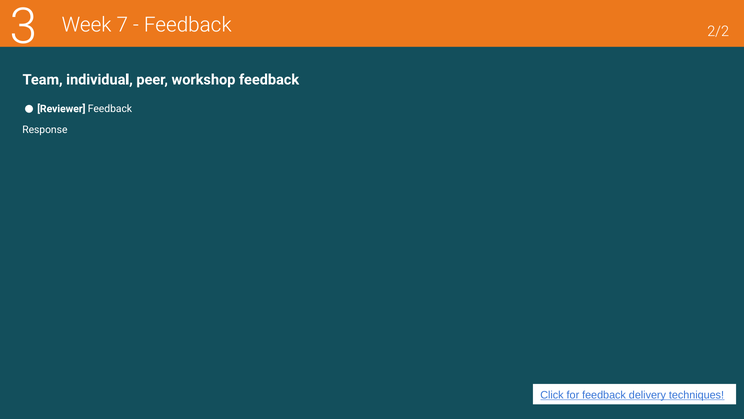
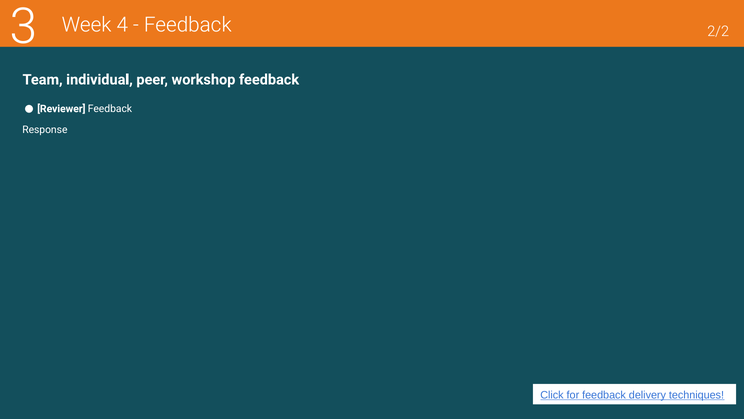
7: 7 -> 4
